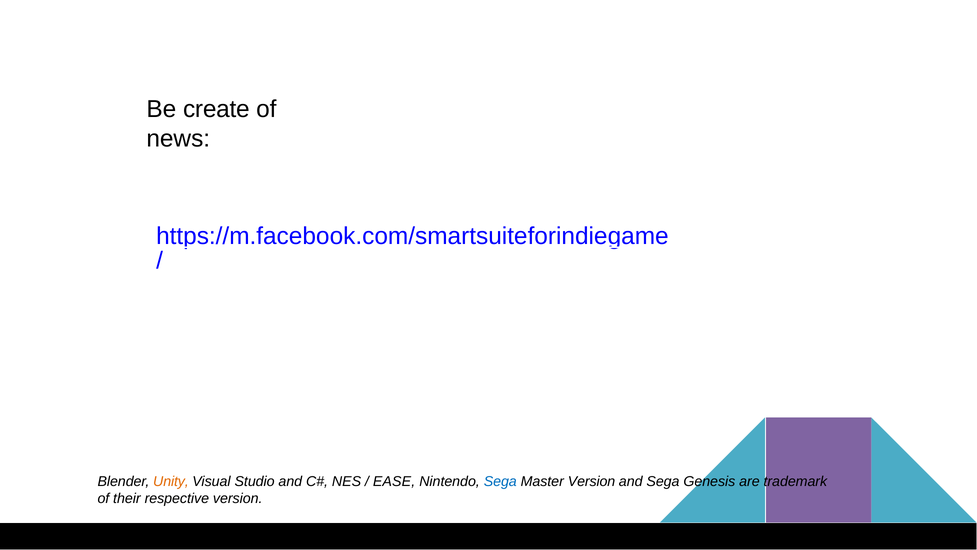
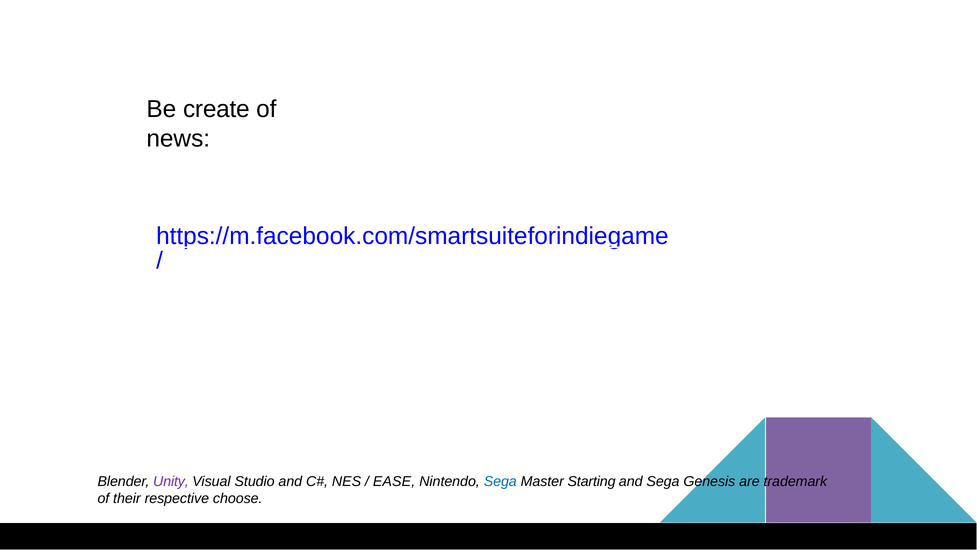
Unity colour: orange -> purple
Master Version: Version -> Starting
respective version: version -> choose
